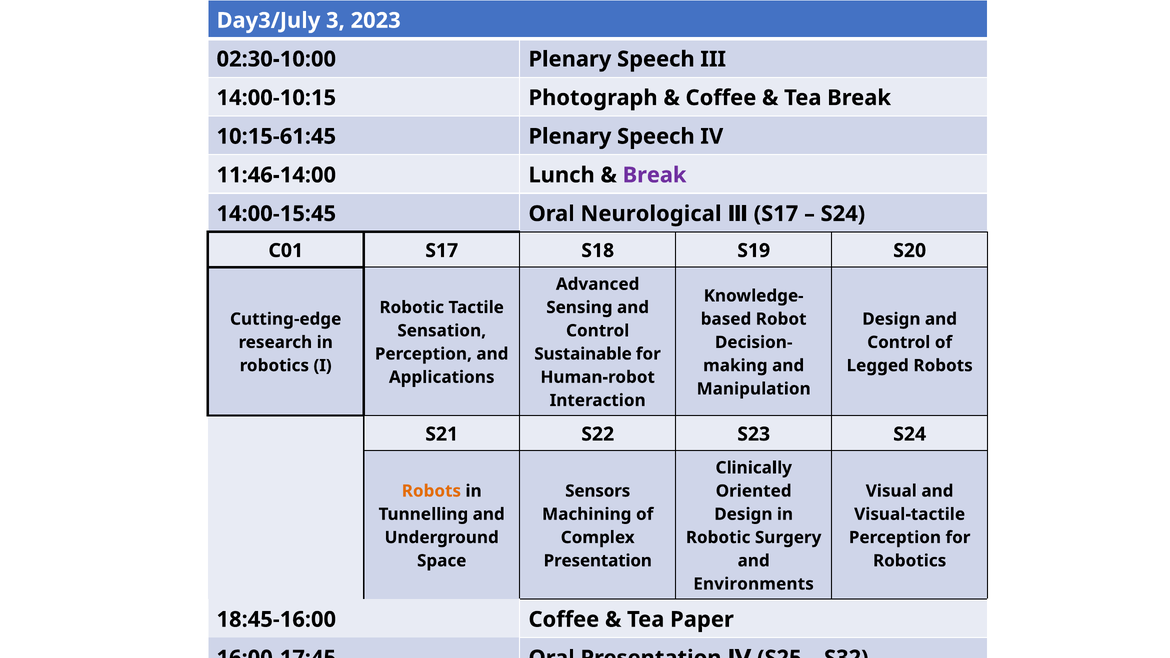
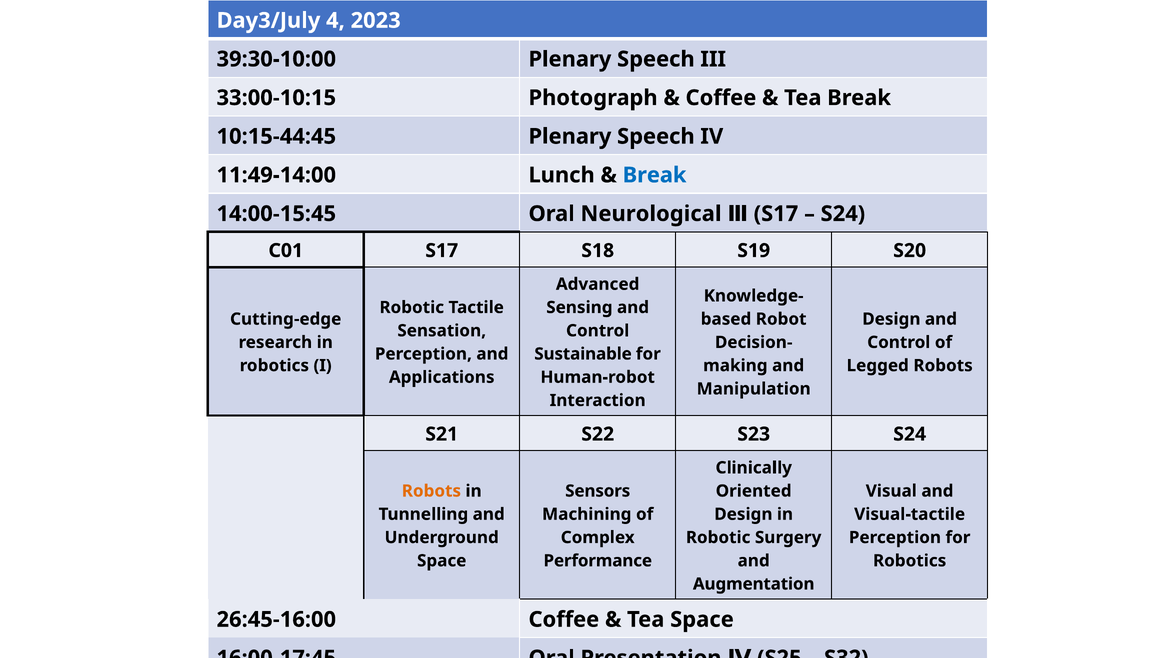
3: 3 -> 4
02:30-10:00: 02:30-10:00 -> 39:30-10:00
14:00-10:15: 14:00-10:15 -> 33:00-10:15
10:15-61:45: 10:15-61:45 -> 10:15-44:45
11:46-14:00: 11:46-14:00 -> 11:49-14:00
Break at (655, 175) colour: purple -> blue
Presentation at (598, 561): Presentation -> Performance
Environments: Environments -> Augmentation
18:45-16:00: 18:45-16:00 -> 26:45-16:00
Tea Paper: Paper -> Space
